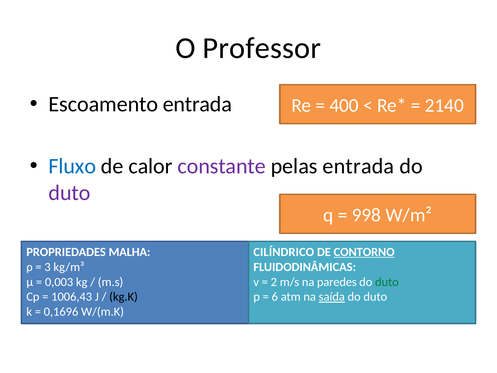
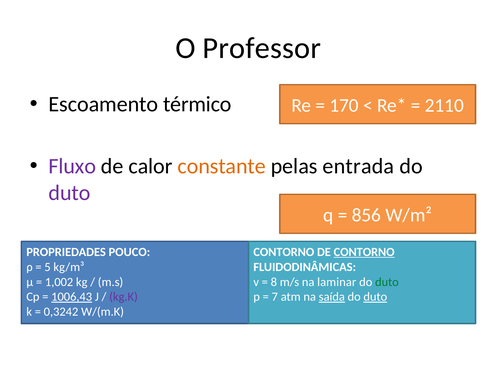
Escoamento entrada: entrada -> térmico
400: 400 -> 170
2140: 2140 -> 2110
Fluxo colour: blue -> purple
constante colour: purple -> orange
998: 998 -> 856
MALHA: MALHA -> POUCO
CILÍNDRICO at (284, 252): CILÍNDRICO -> CONTORNO
3: 3 -> 5
0,003: 0,003 -> 1,002
2: 2 -> 8
paredes: paredes -> laminar
1006,43 underline: none -> present
kg.K colour: black -> purple
6: 6 -> 7
duto at (375, 297) underline: none -> present
0,1696: 0,1696 -> 0,3242
